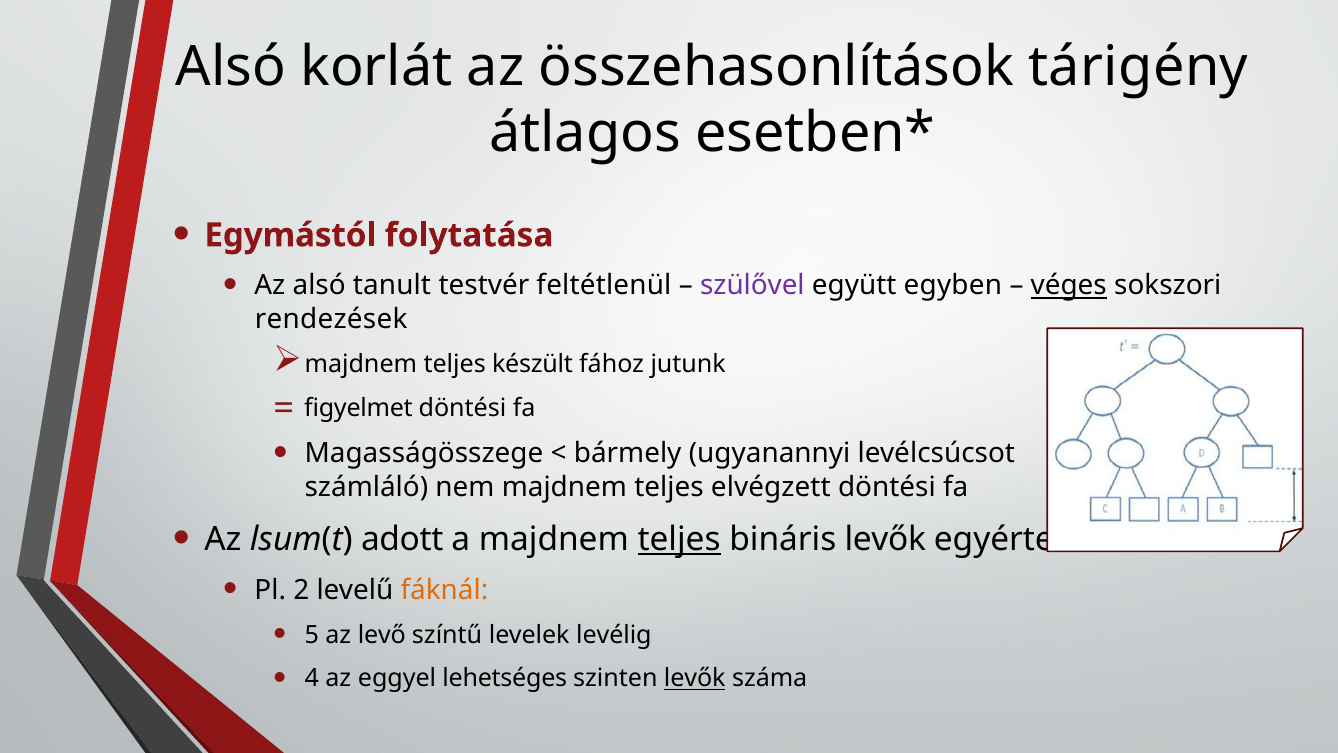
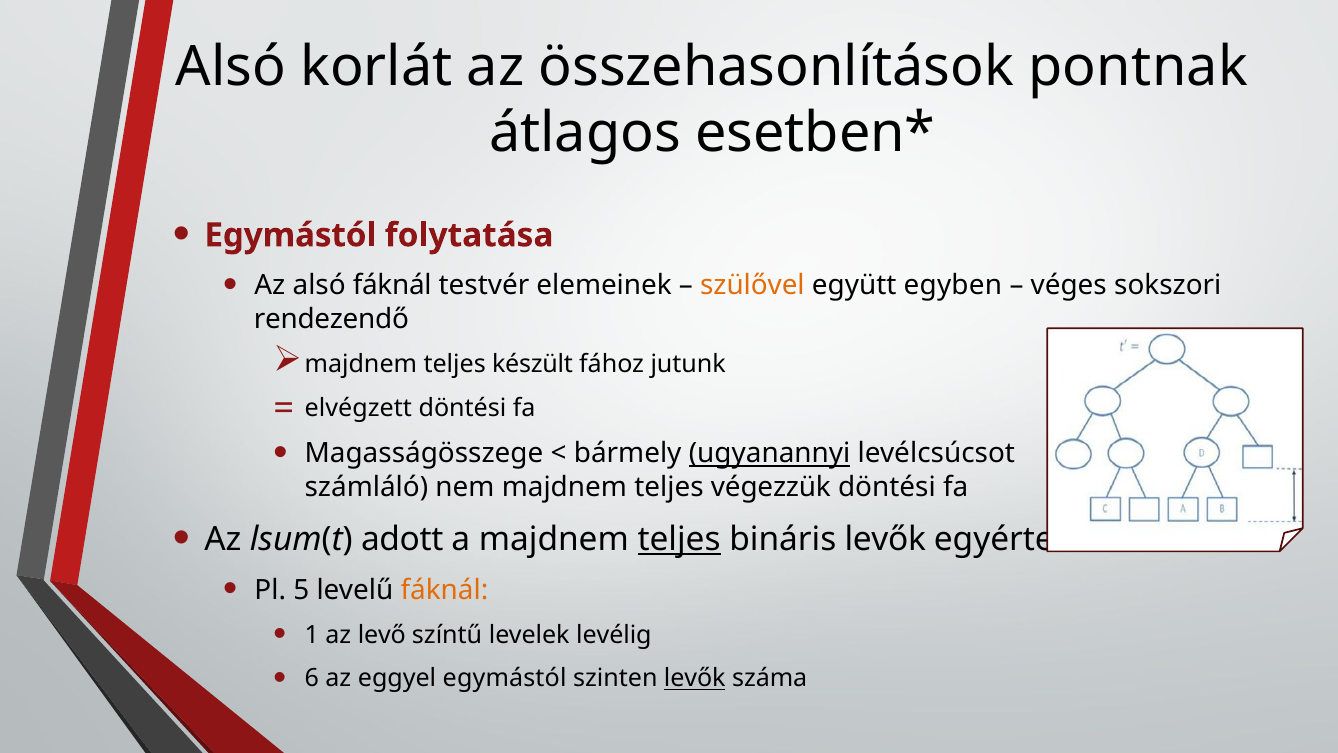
tárigény: tárigény -> pontnak
alsó tanult: tanult -> fáknál
feltétlenül: feltétlenül -> elemeinek
szülővel colour: purple -> orange
véges underline: present -> none
rendezések: rendezések -> rendezendő
figyelmet: figyelmet -> elvégzett
ugyanannyi underline: none -> present
elvégzett: elvégzett -> végezzük
2: 2 -> 5
5: 5 -> 1
4: 4 -> 6
eggyel lehetséges: lehetséges -> egymástól
